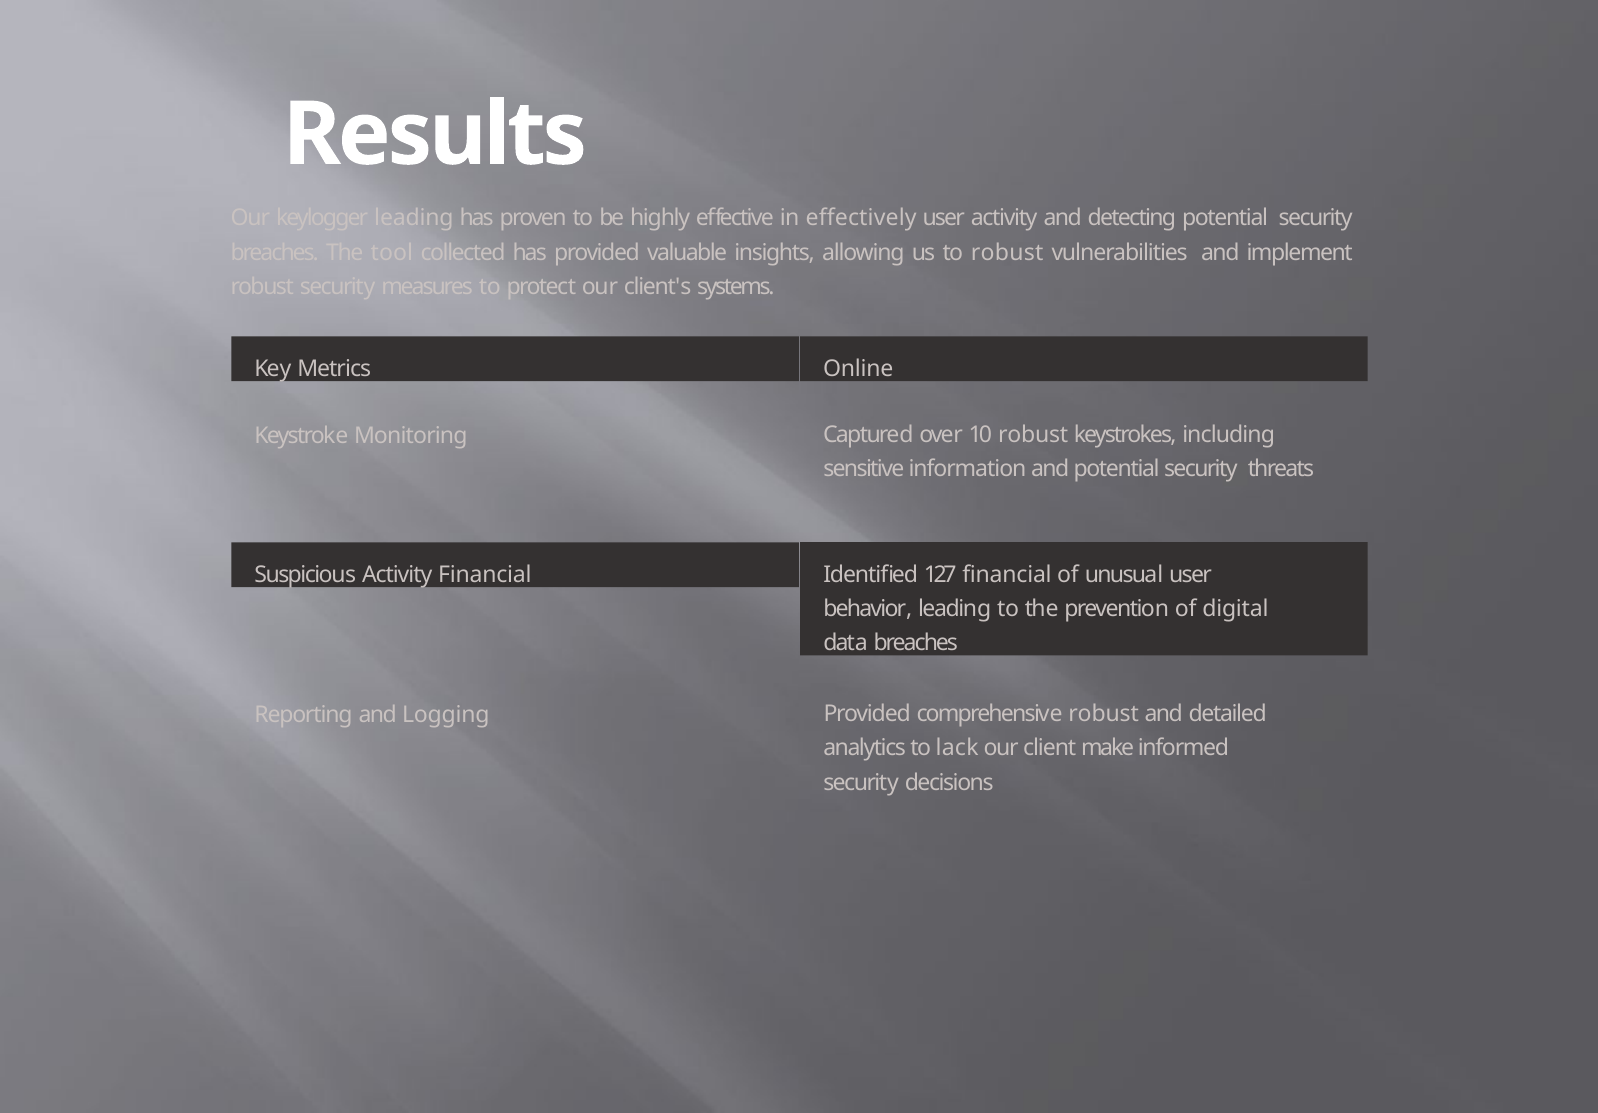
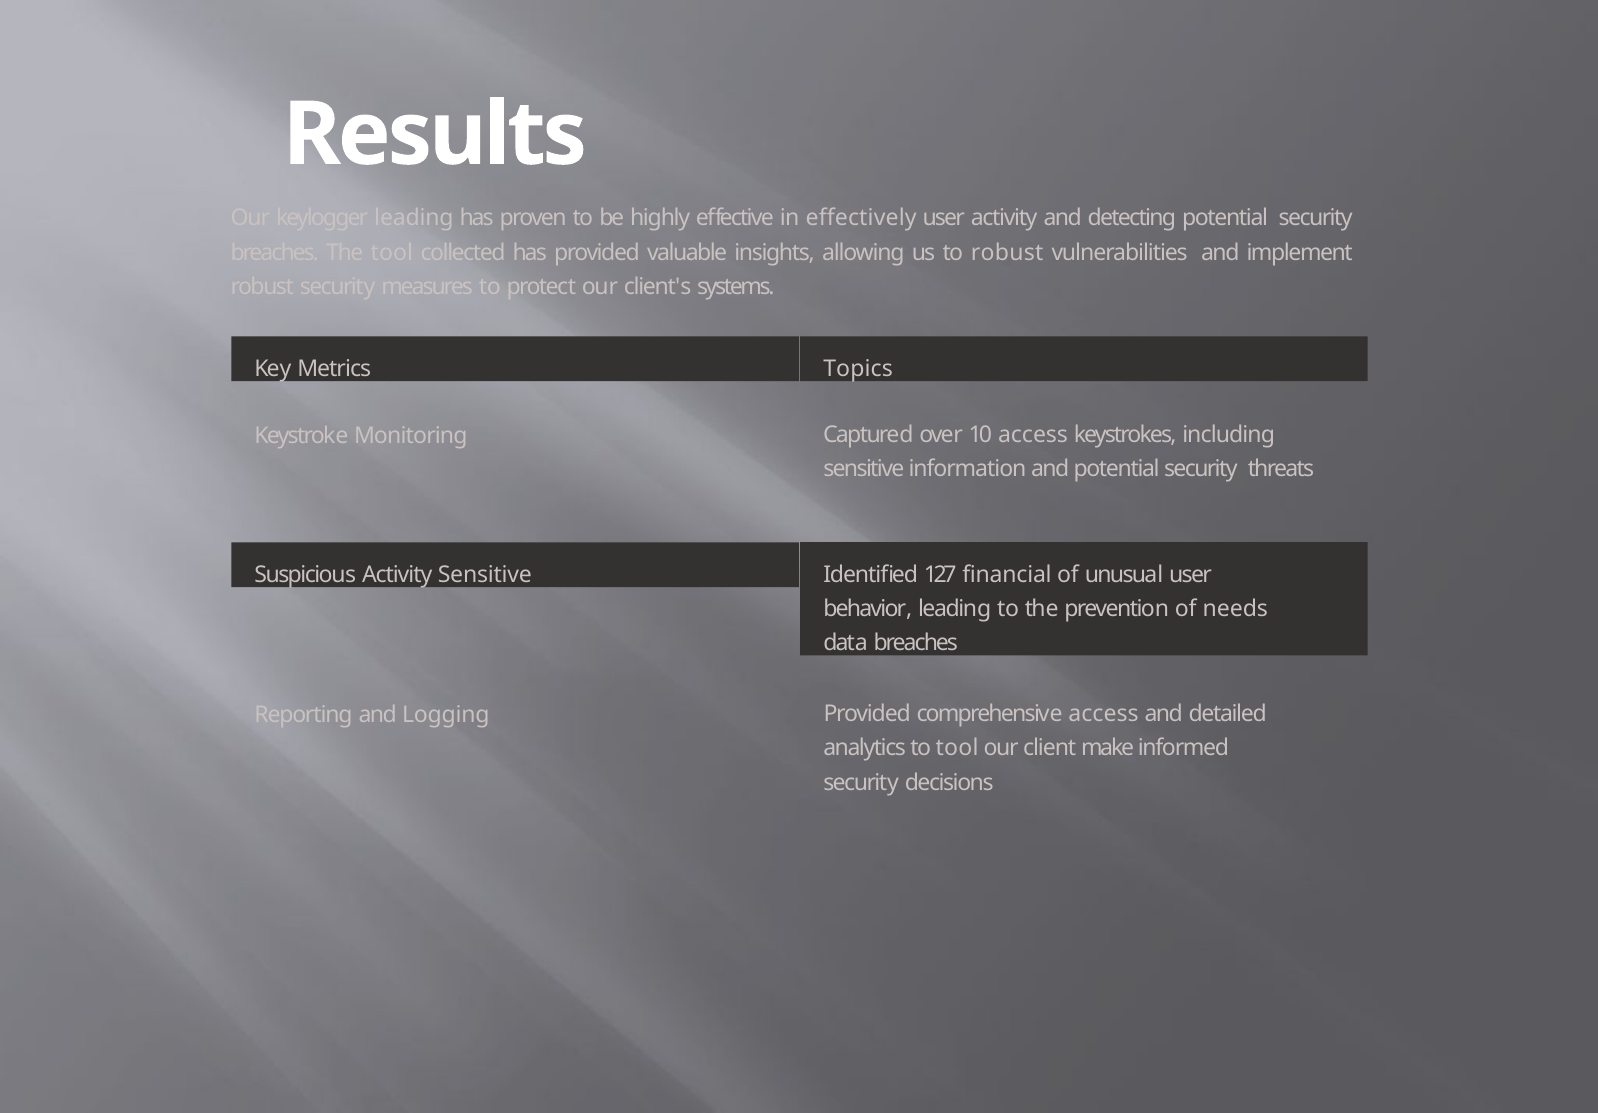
Online: Online -> Topics
10 robust: robust -> access
Activity Financial: Financial -> Sensitive
digital: digital -> needs
comprehensive robust: robust -> access
to lack: lack -> tool
